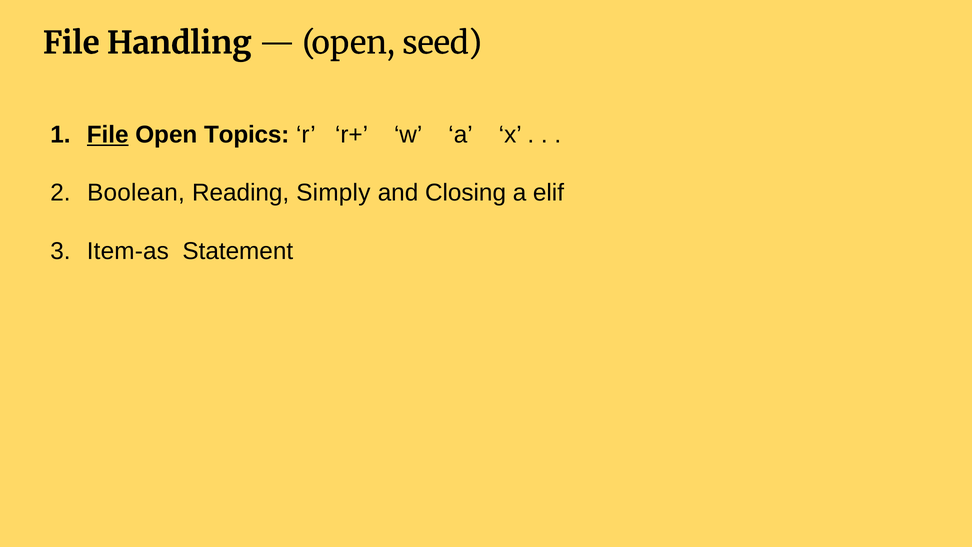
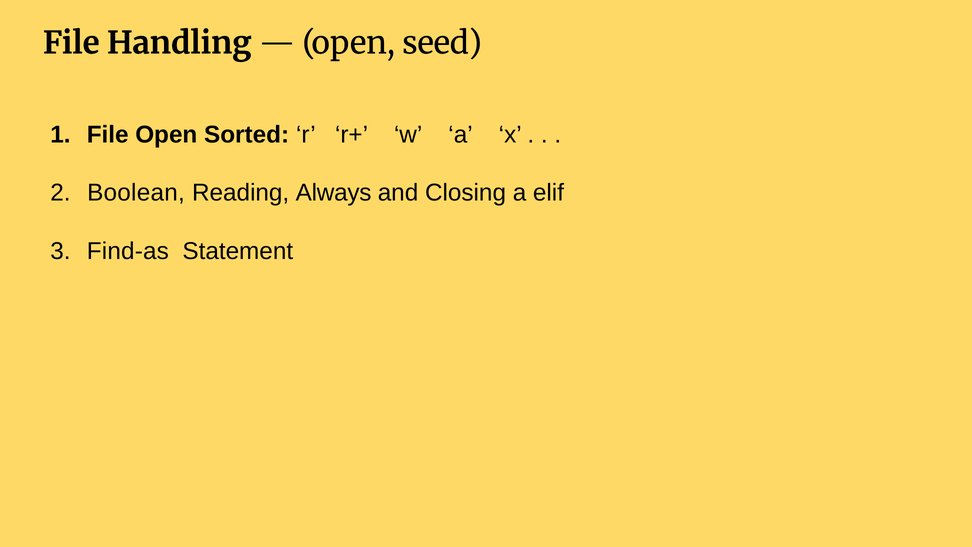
File at (108, 135) underline: present -> none
Topics: Topics -> Sorted
Simply: Simply -> Always
Item-as: Item-as -> Find-as
